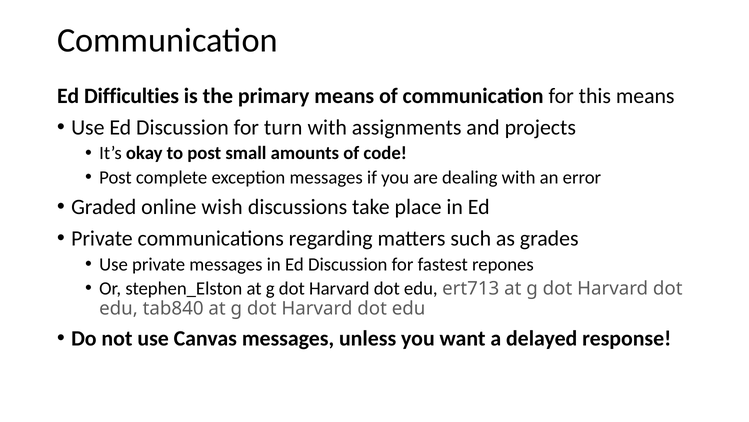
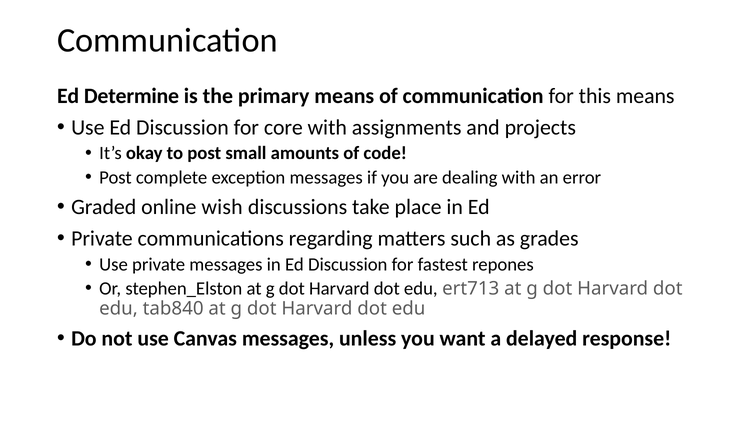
Difficulties: Difficulties -> Determine
turn: turn -> core
